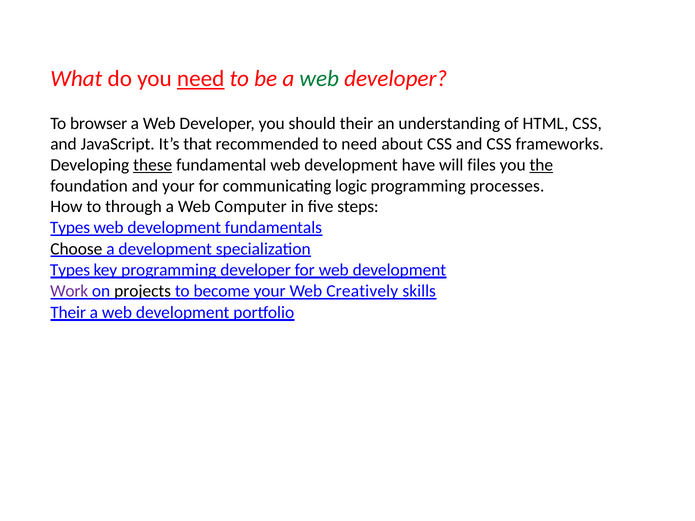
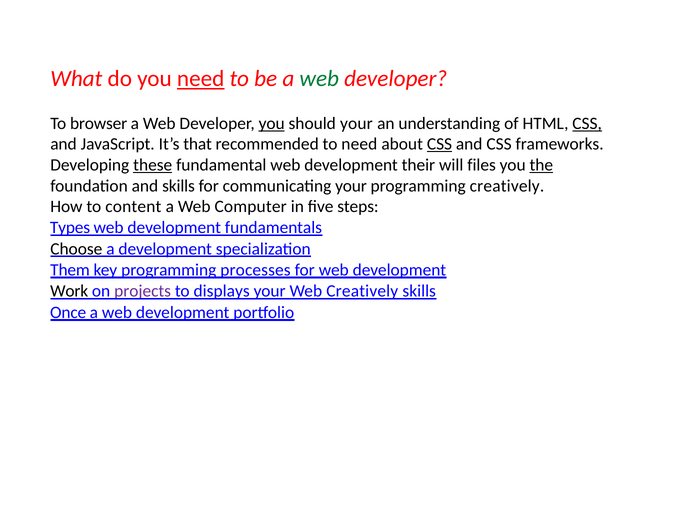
you at (272, 123) underline: none -> present
should their: their -> your
CSS at (587, 123) underline: none -> present
CSS at (439, 144) underline: none -> present
have: have -> their
and your: your -> skills
communicating logic: logic -> your
programming processes: processes -> creatively
through: through -> content
Types at (70, 270): Types -> Them
programming developer: developer -> processes
Work colour: purple -> black
projects colour: black -> purple
become: become -> displays
Their at (68, 313): Their -> Once
